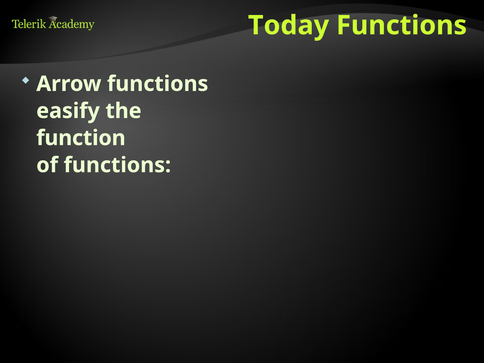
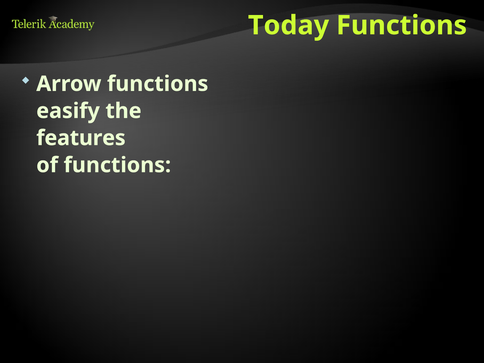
function: function -> features
